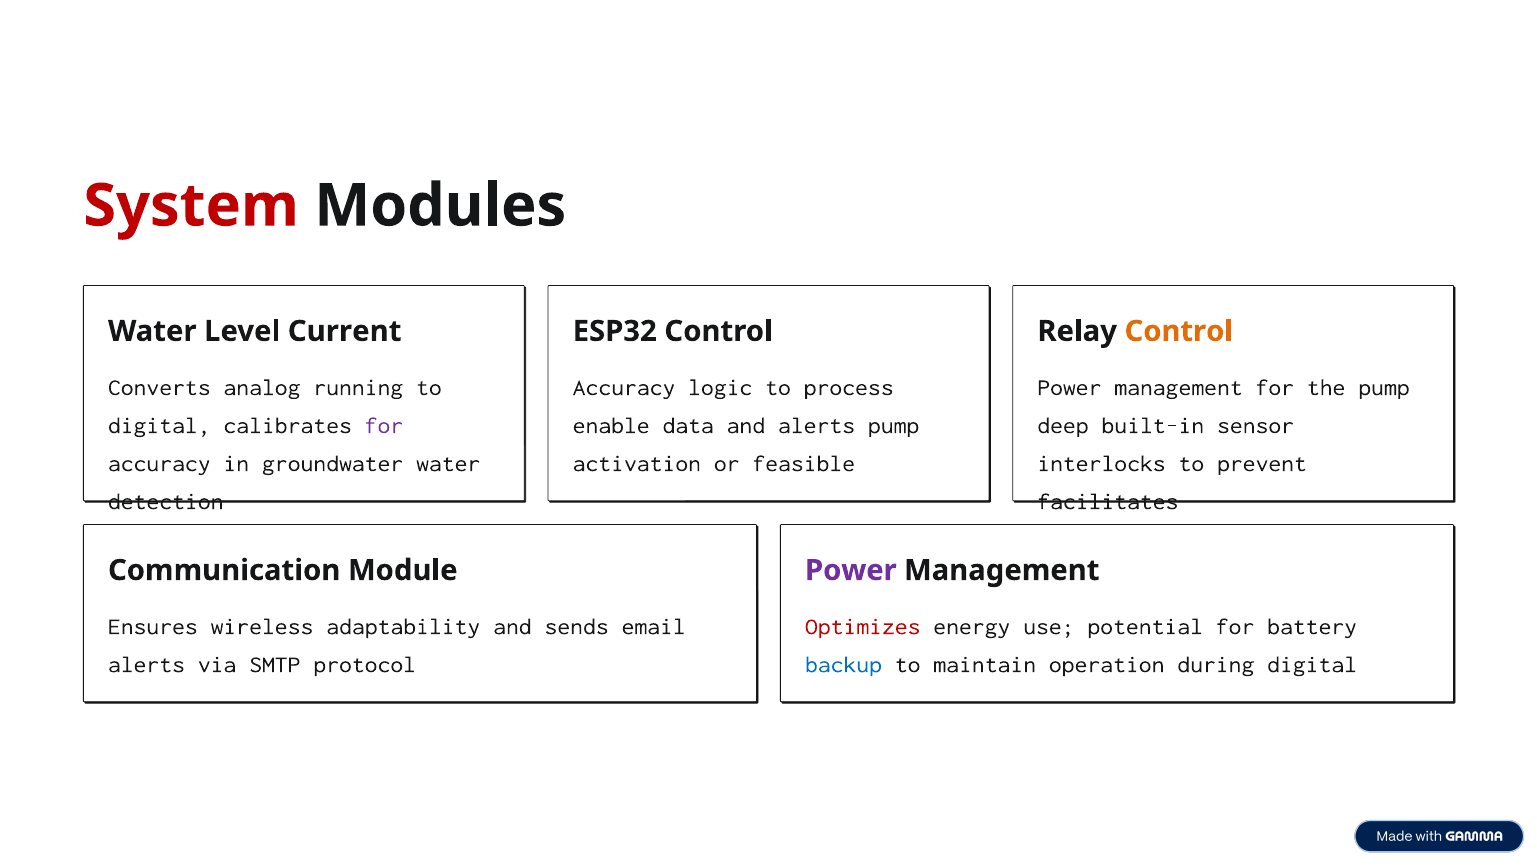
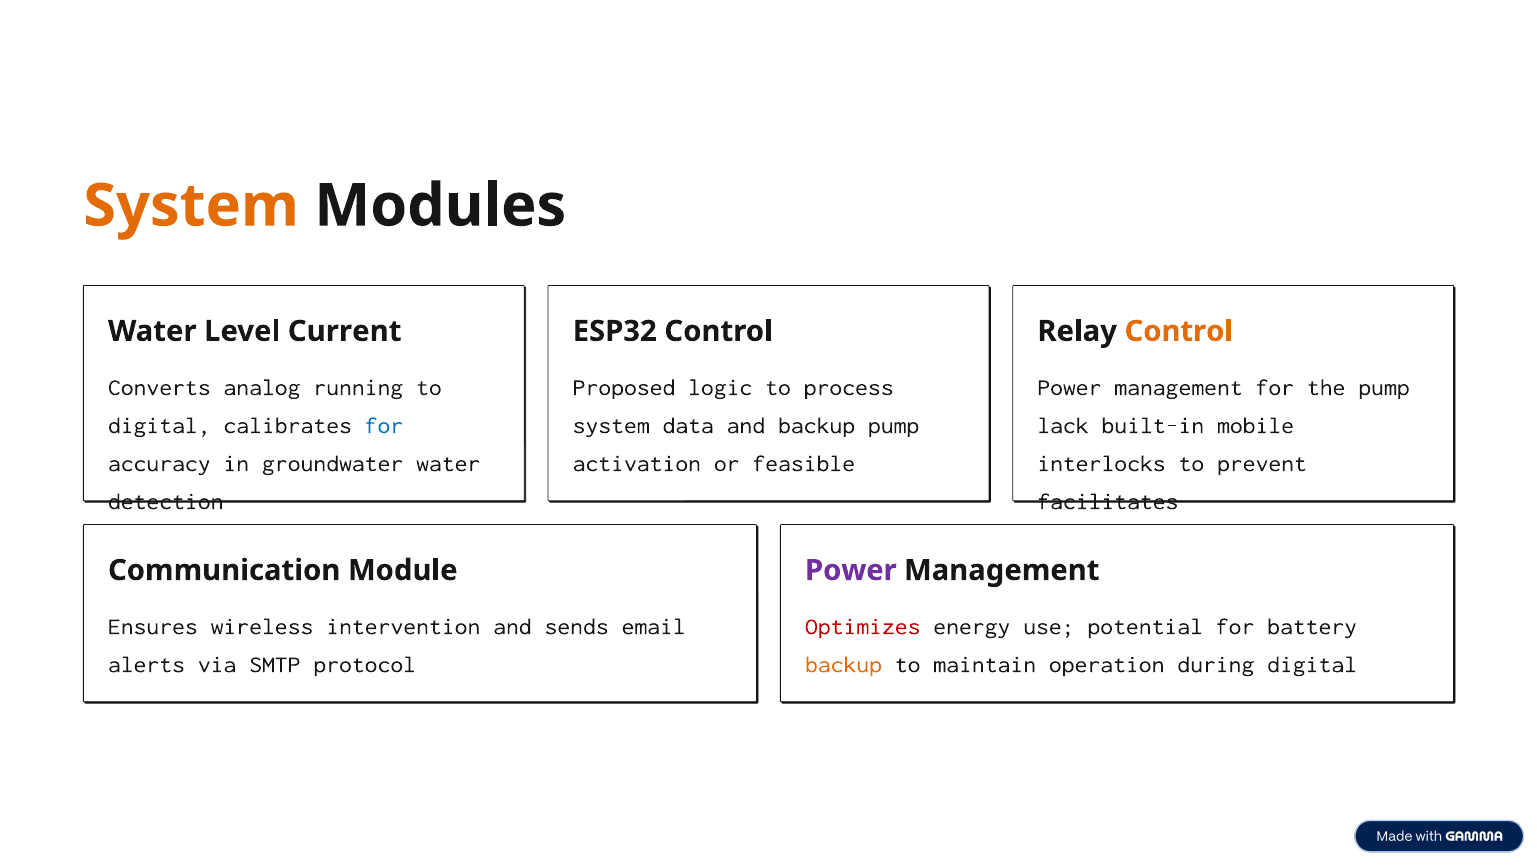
System at (191, 206) colour: red -> orange
Accuracy at (624, 387): Accuracy -> Proposed
for at (384, 425) colour: purple -> blue
enable at (611, 425): enable -> system
and alerts: alerts -> backup
deep: deep -> lack
sensor: sensor -> mobile
adaptability: adaptability -> intervention
backup at (843, 664) colour: blue -> orange
